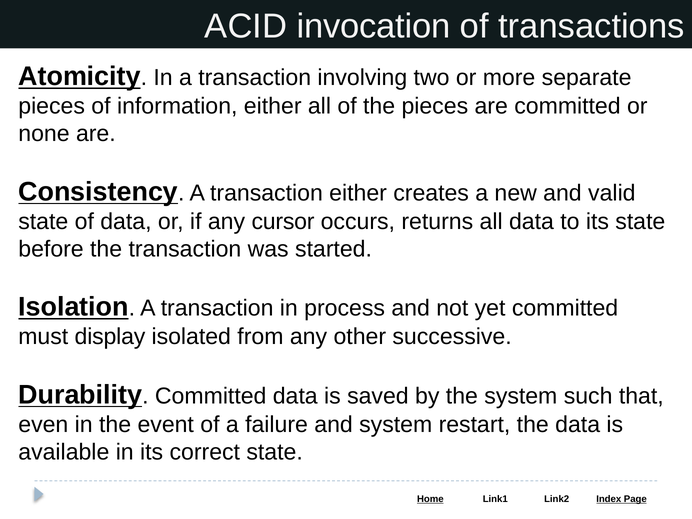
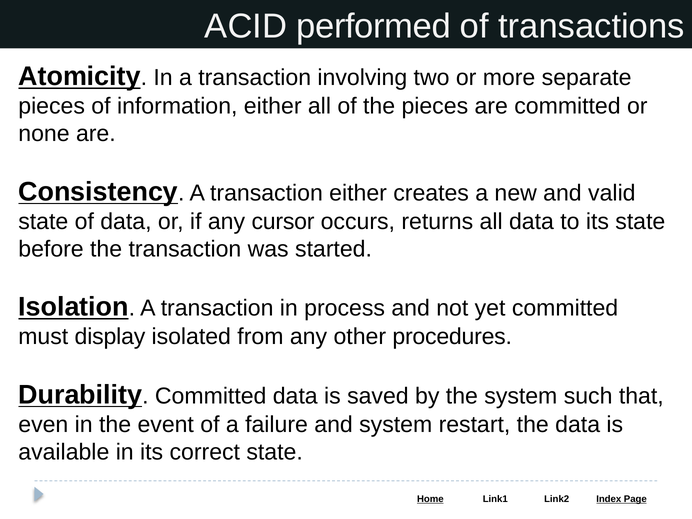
invocation: invocation -> performed
successive: successive -> procedures
